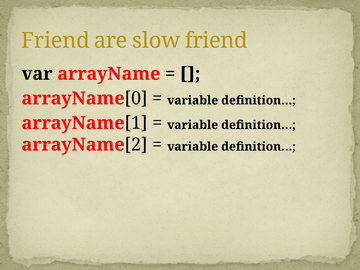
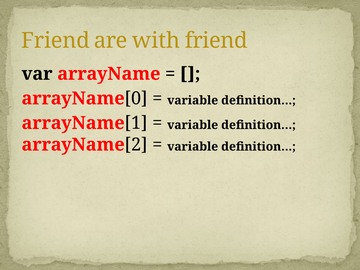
slow: slow -> with
